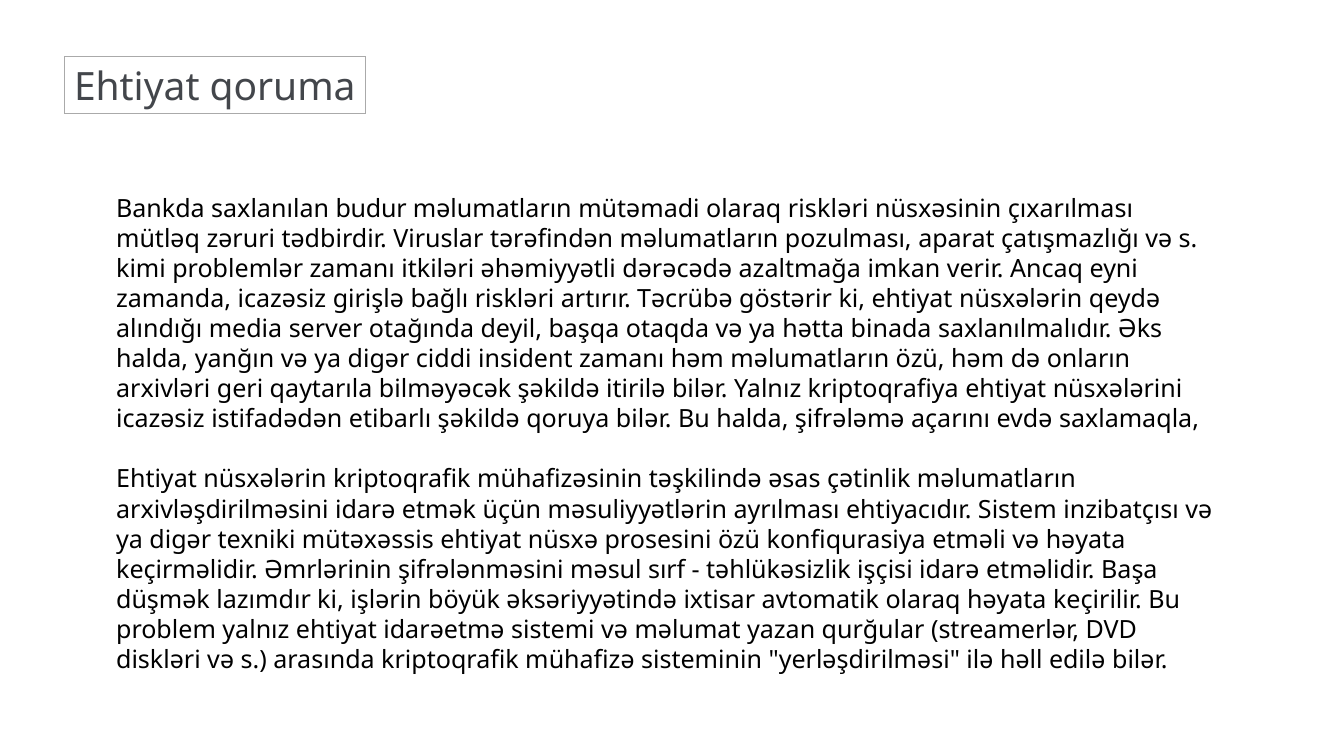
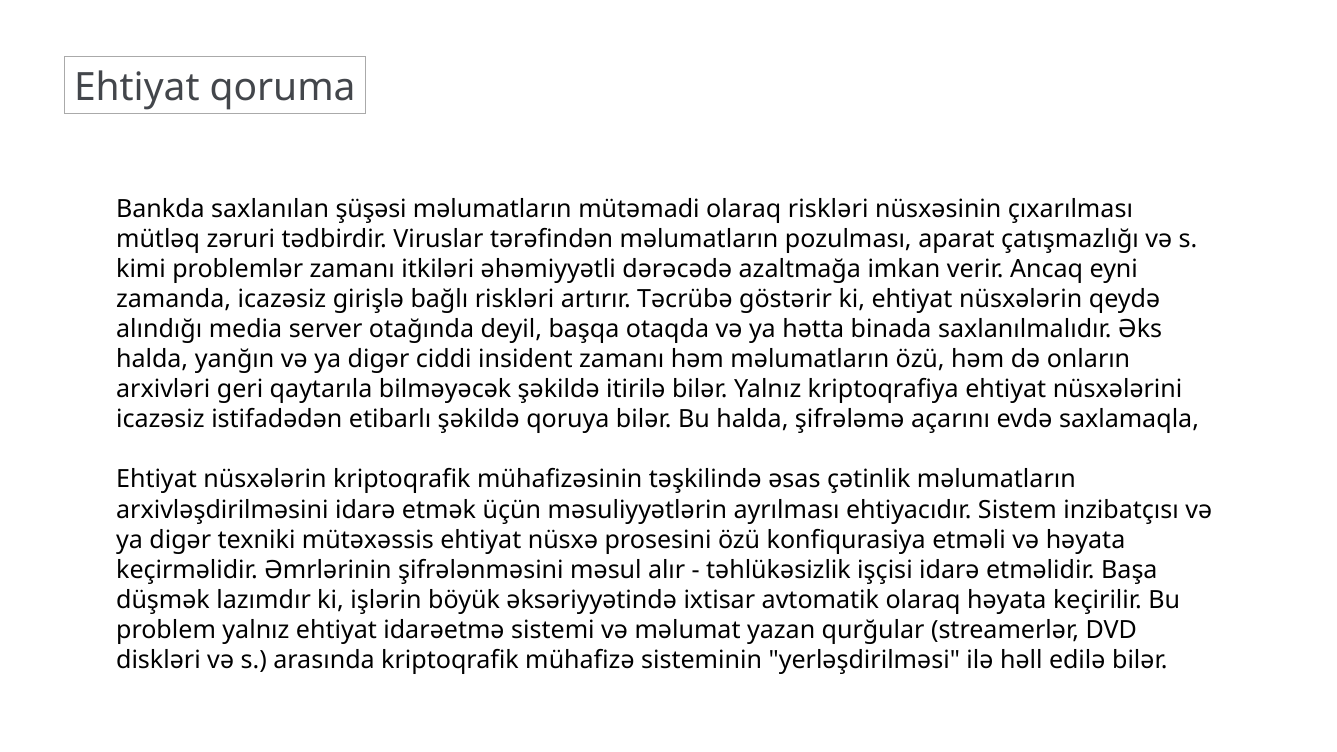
budur: budur -> şüşəsi
sırf: sırf -> alır
